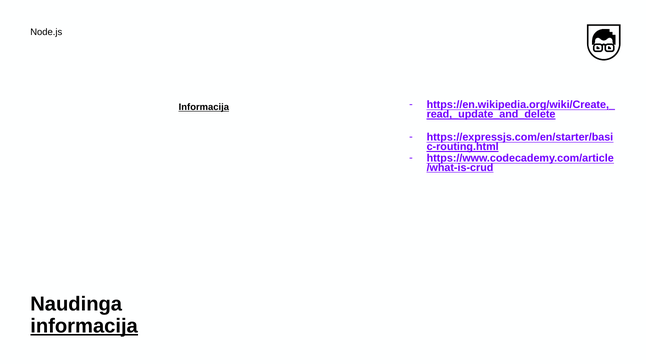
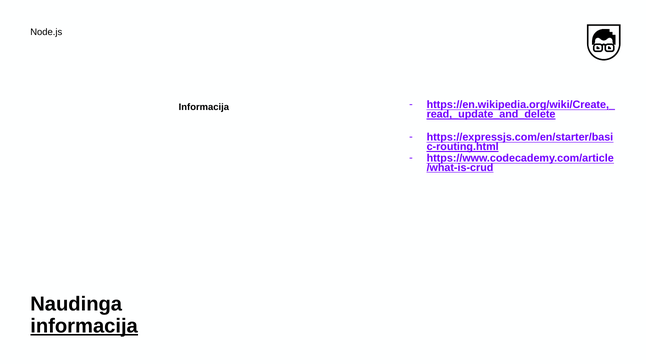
Informacija at (204, 107) underline: present -> none
